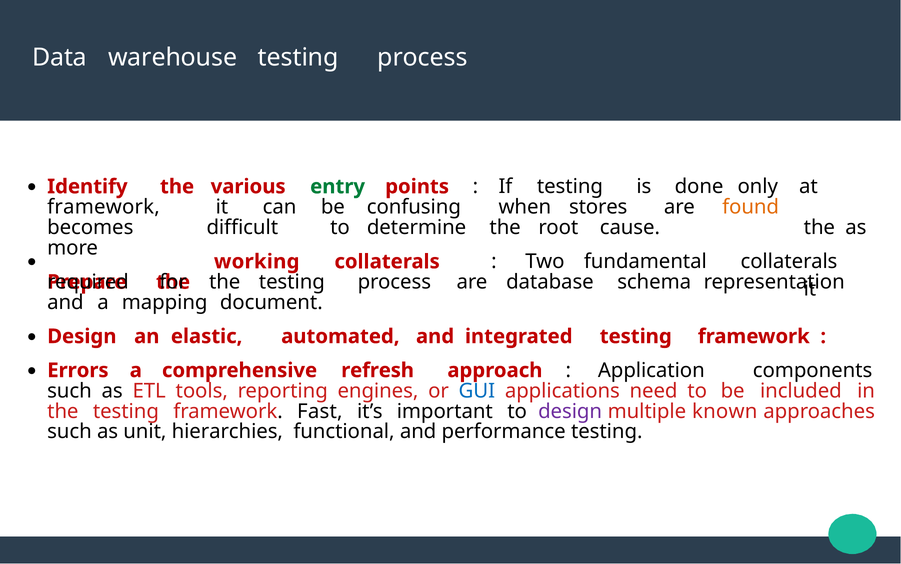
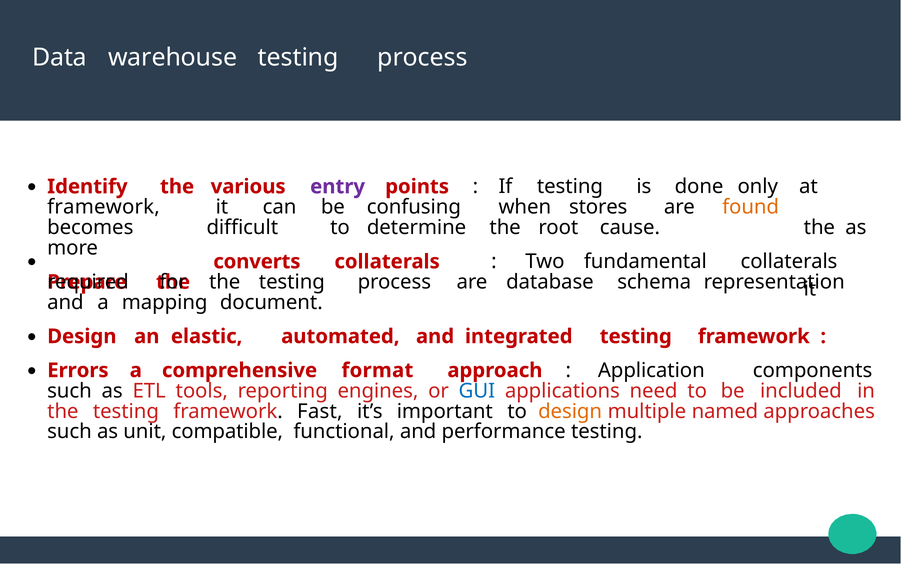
entry colour: green -> purple
working: working -> converts
refresh: refresh -> format
design at (570, 411) colour: purple -> orange
known: known -> named
hierarchies: hierarchies -> compatible
